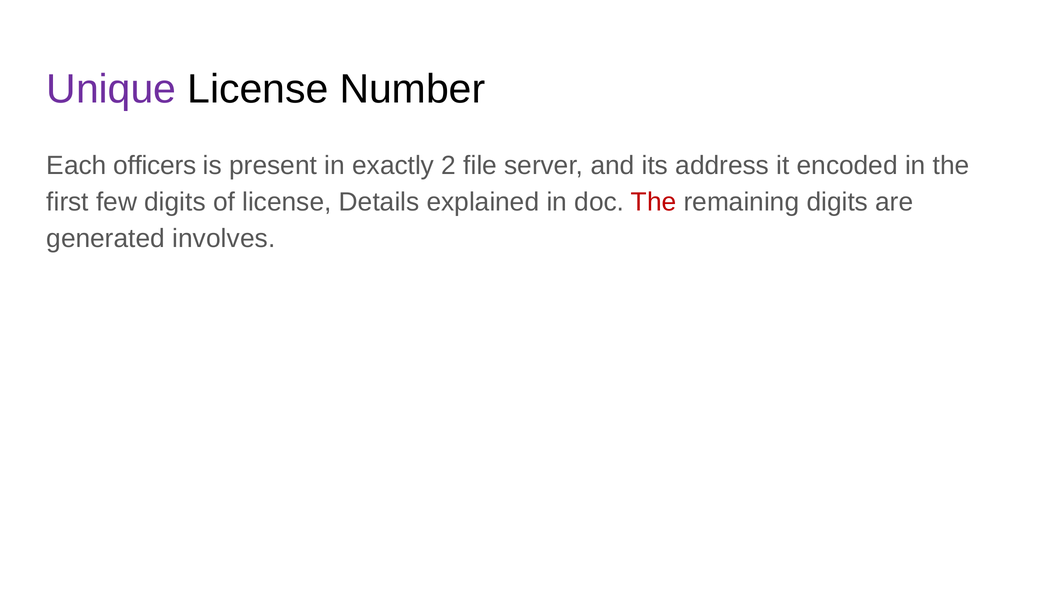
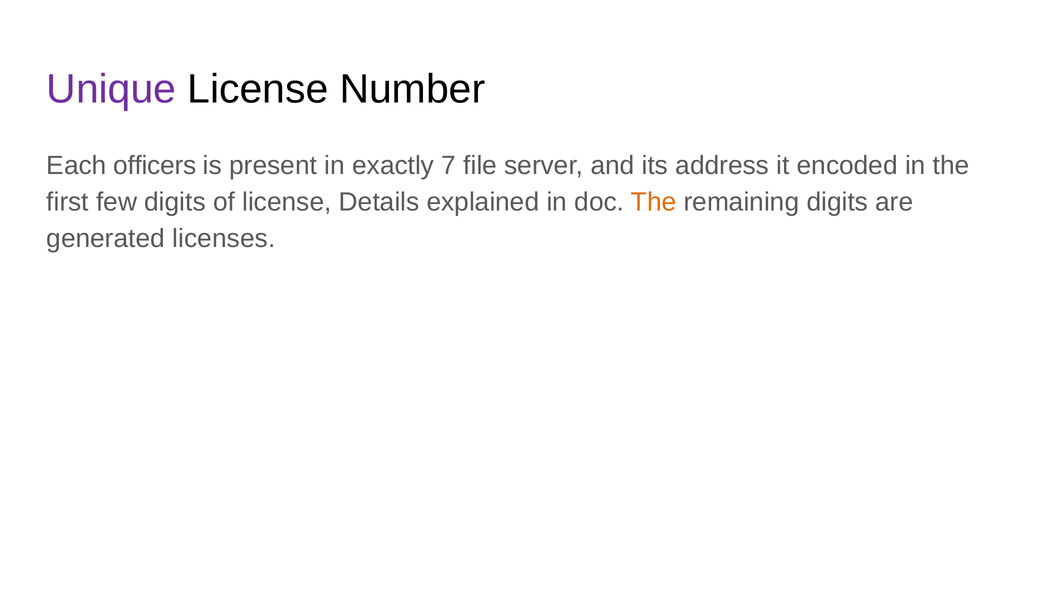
2: 2 -> 7
The at (654, 202) colour: red -> orange
involves: involves -> licenses
